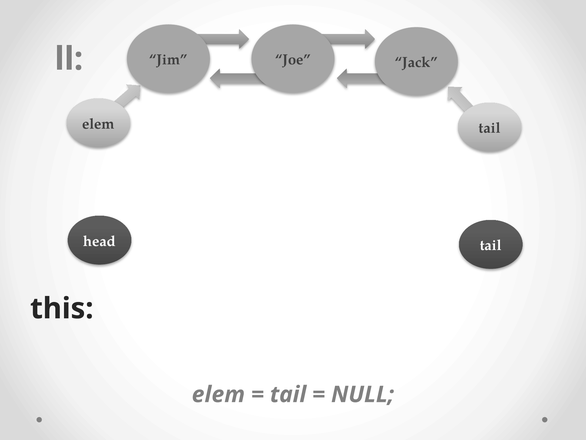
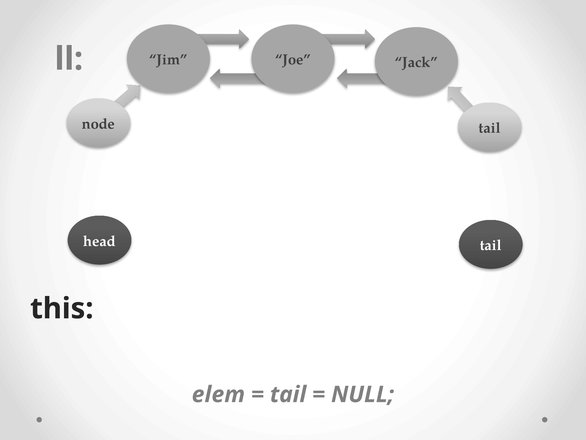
elem at (98, 124): elem -> node
